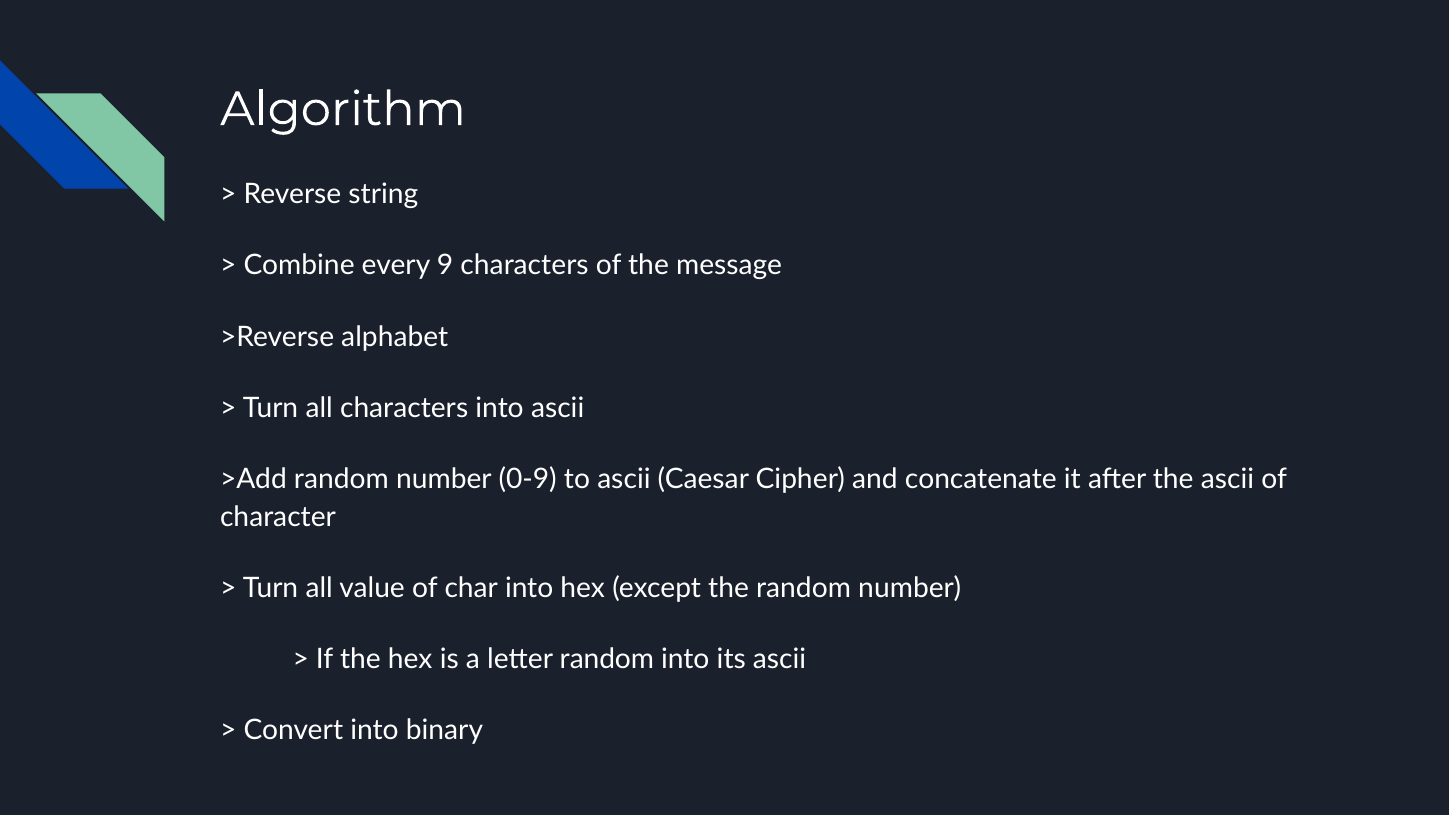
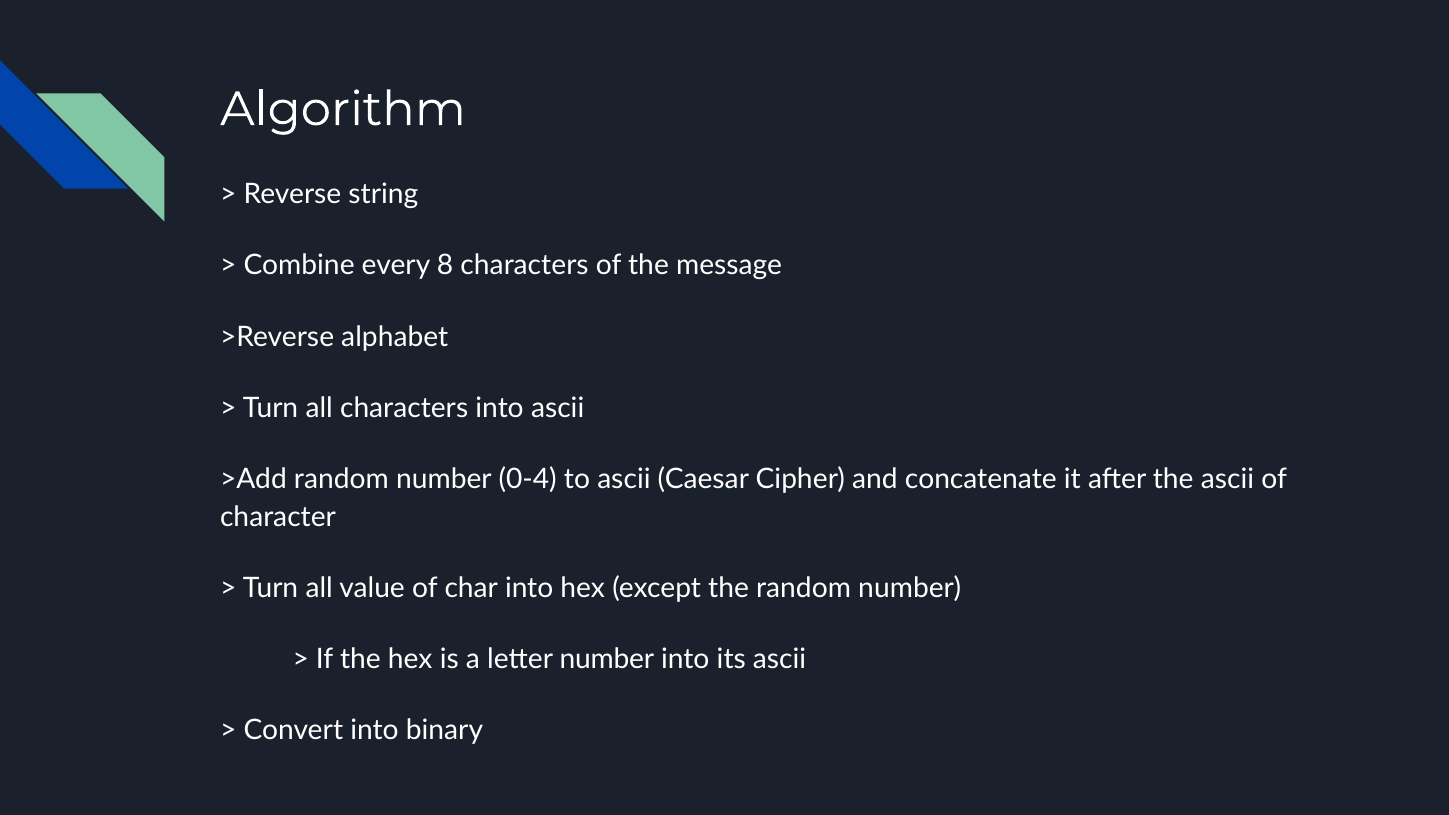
9: 9 -> 8
0-9: 0-9 -> 0-4
letter random: random -> number
